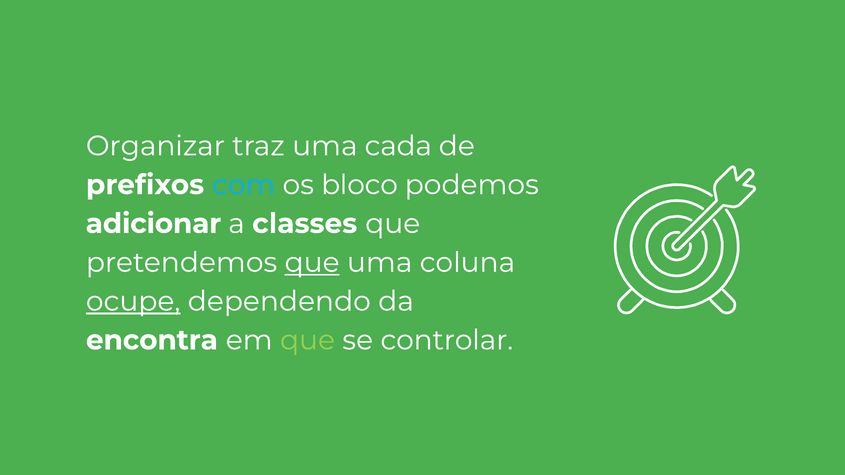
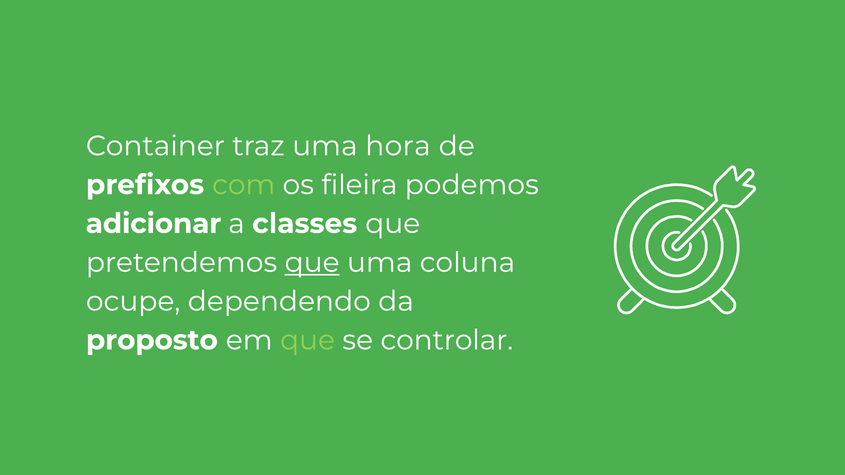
Organizar: Organizar -> Container
cada: cada -> hora
com colour: light blue -> light green
bloco: bloco -> fileira
ocupe underline: present -> none
encontra: encontra -> proposto
